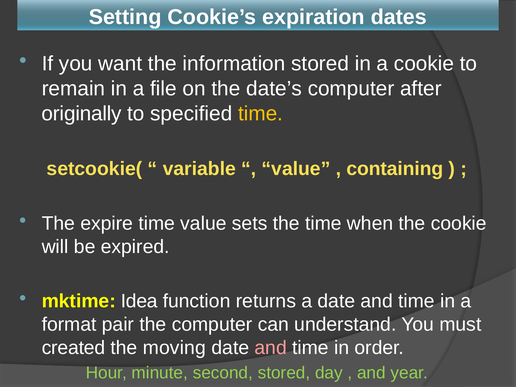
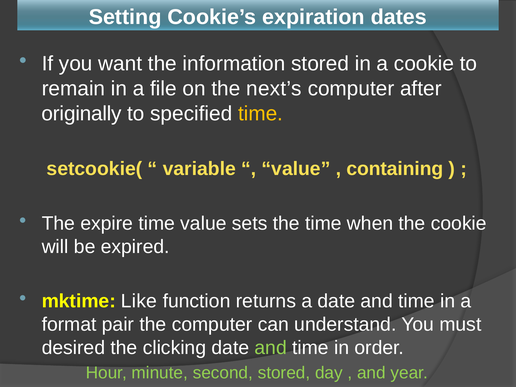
date’s: date’s -> next’s
Idea: Idea -> Like
created: created -> desired
moving: moving -> clicking
and at (271, 348) colour: pink -> light green
